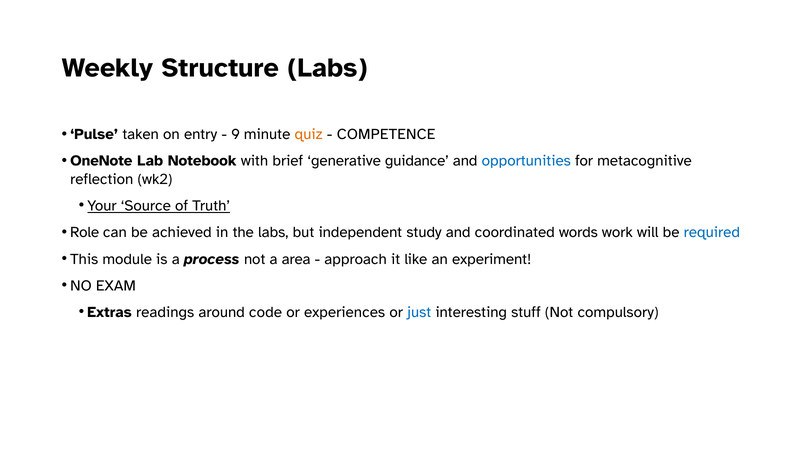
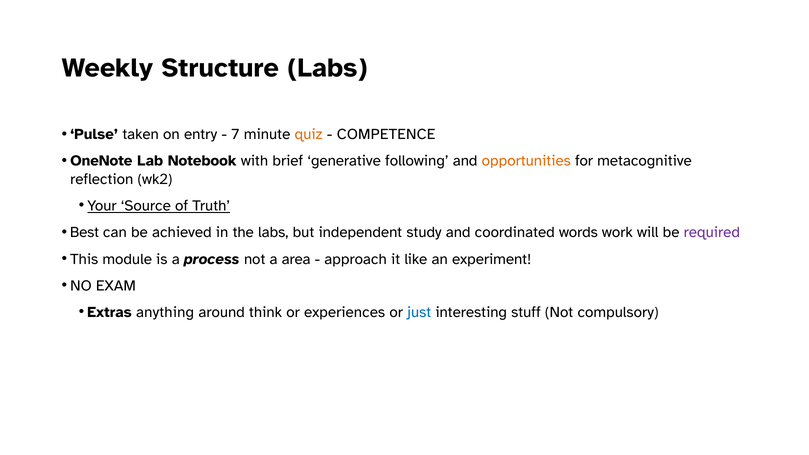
9: 9 -> 7
guidance: guidance -> following
opportunities colour: blue -> orange
Role: Role -> Best
required colour: blue -> purple
readings: readings -> anything
code: code -> think
